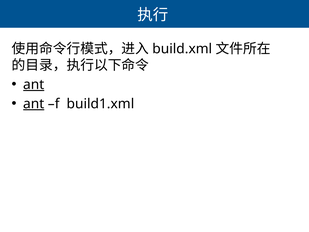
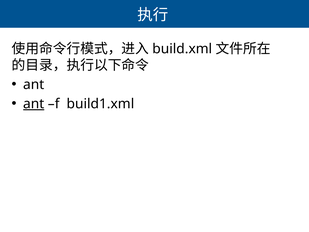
ant at (34, 84) underline: present -> none
